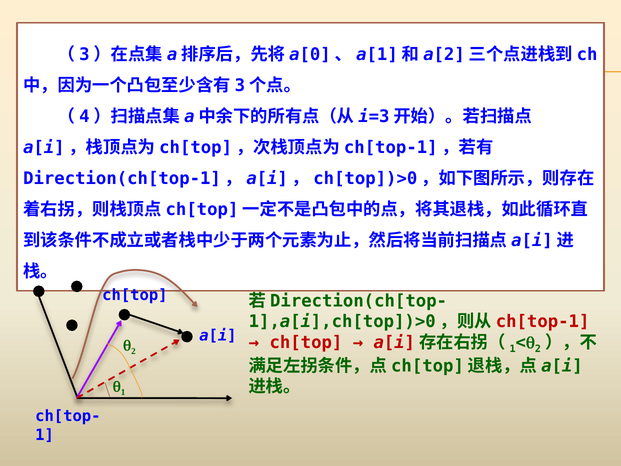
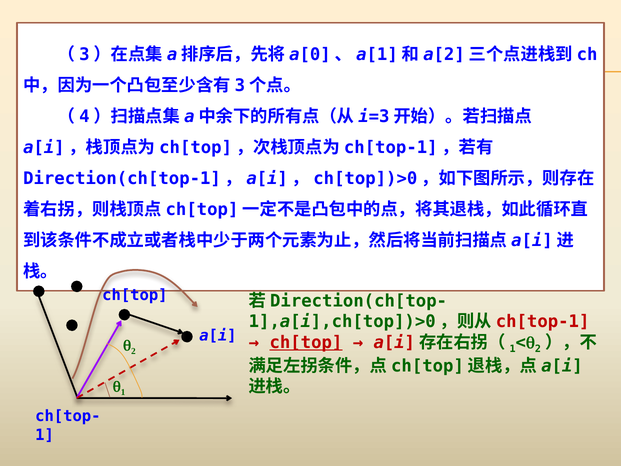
ch[top at (306, 342) underline: none -> present
